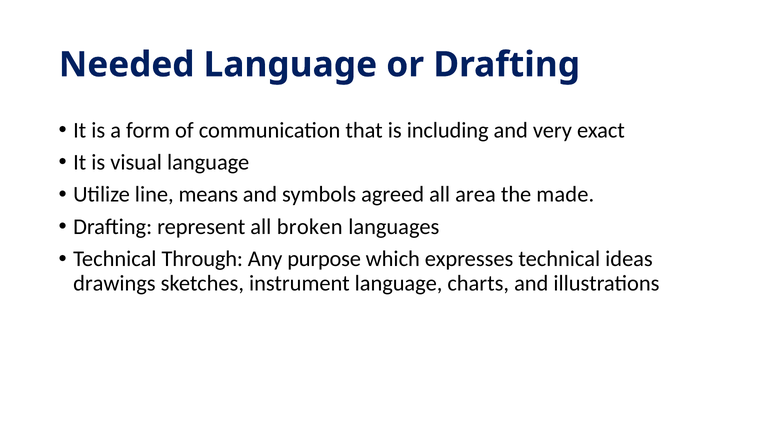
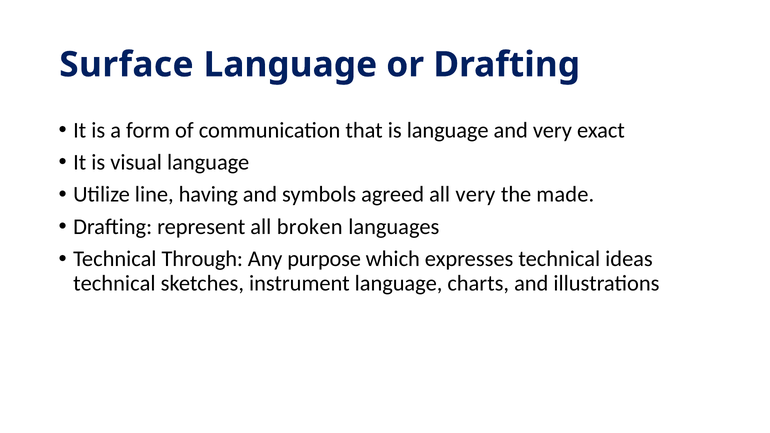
Needed: Needed -> Surface
is including: including -> language
means: means -> having
all area: area -> very
drawings at (114, 283): drawings -> technical
